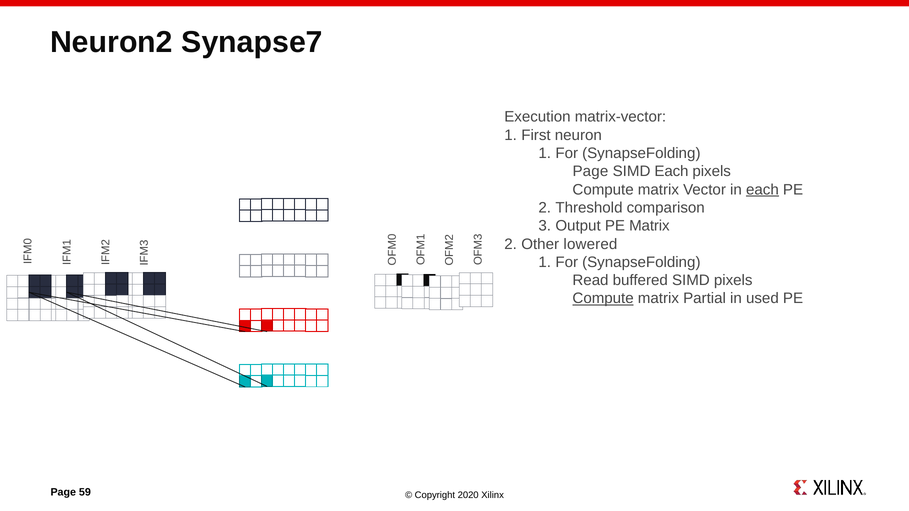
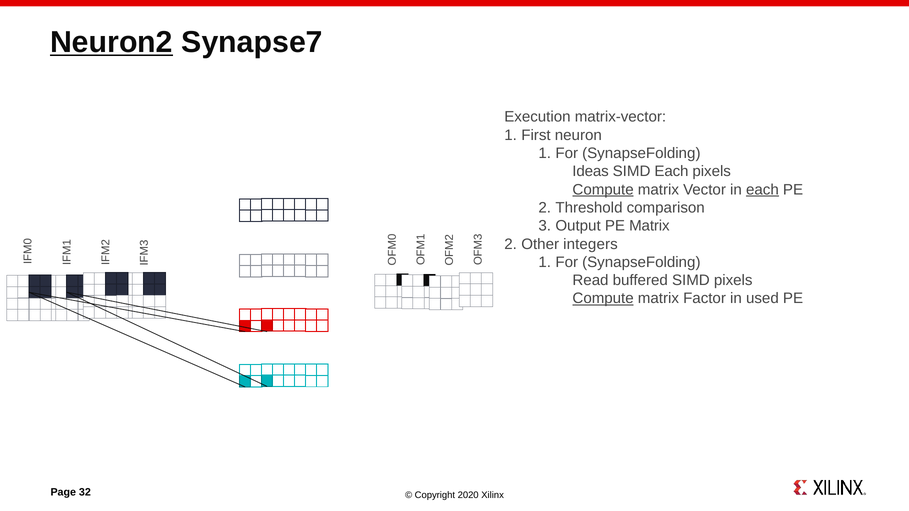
Neuron2 underline: none -> present
Page at (590, 171): Page -> Ideas
Compute at (603, 190) underline: none -> present
lowered: lowered -> integers
Partial: Partial -> Factor
59: 59 -> 32
